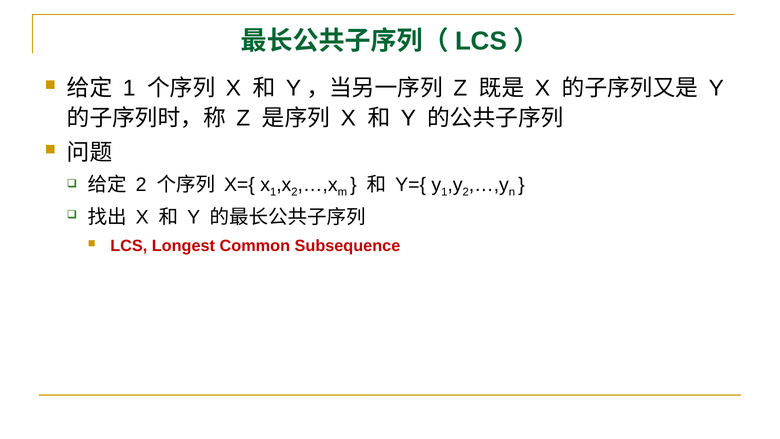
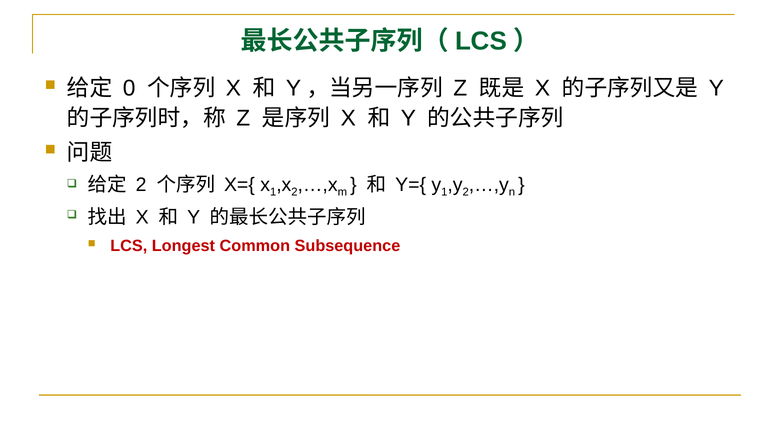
1 at (129, 88): 1 -> 0
